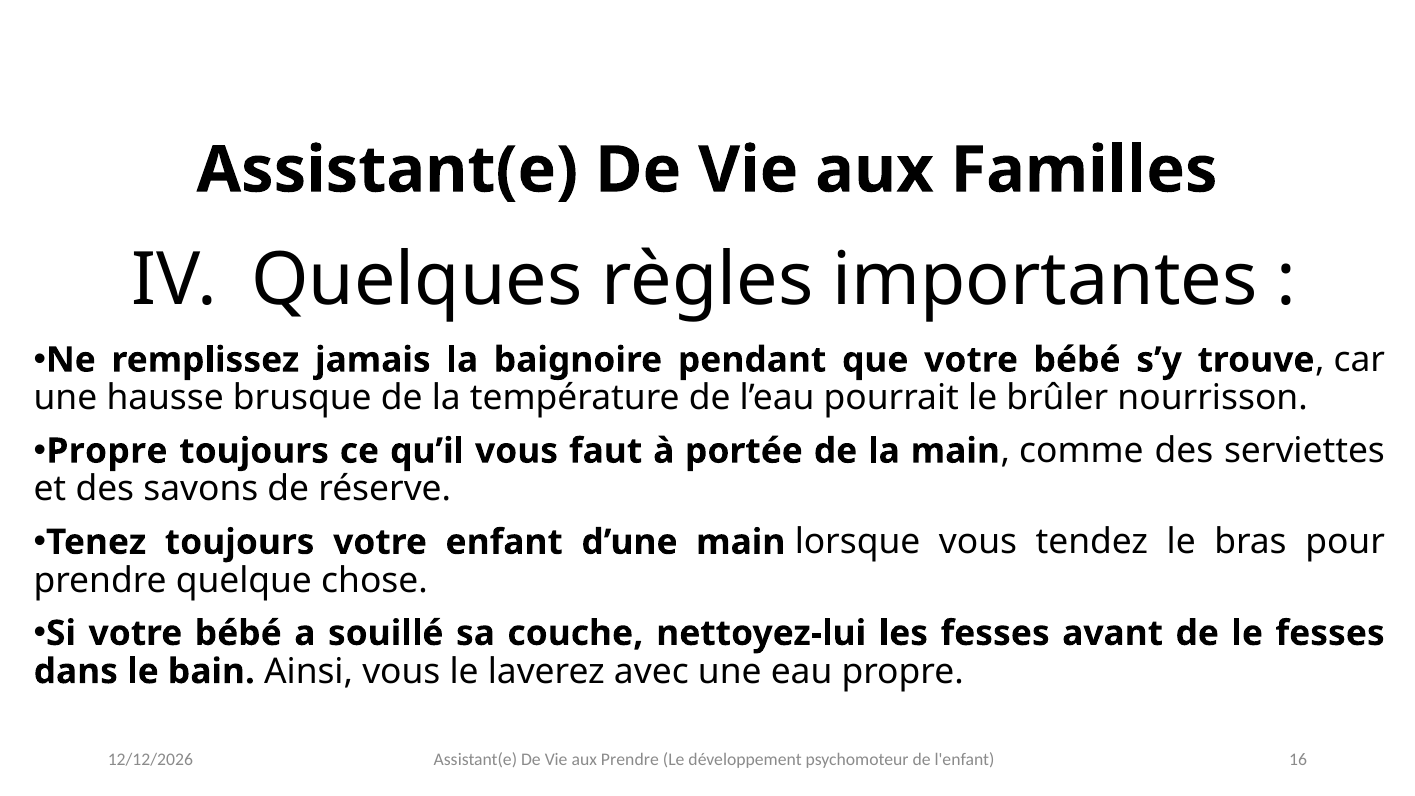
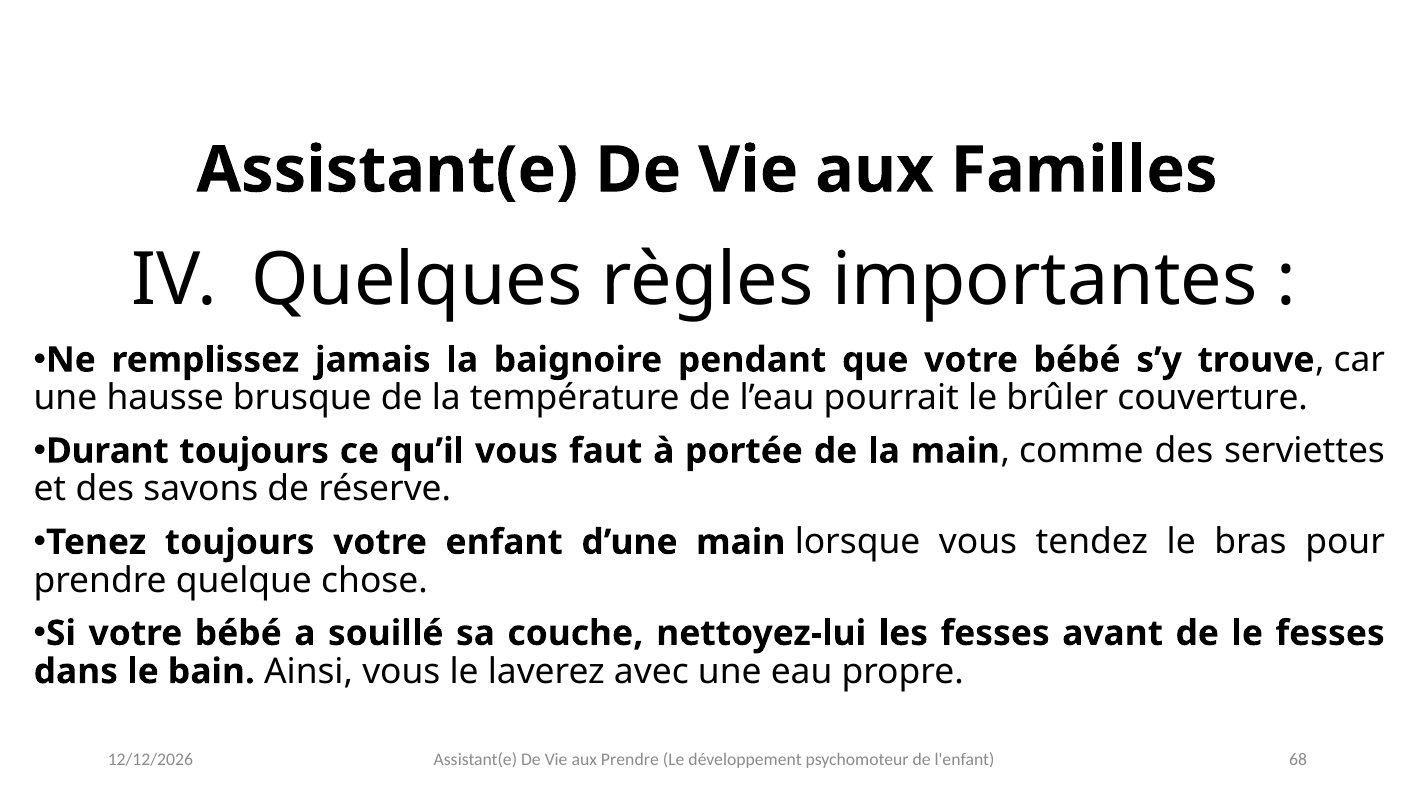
nourrisson: nourrisson -> couverture
Propre at (107, 451): Propre -> Durant
16: 16 -> 68
